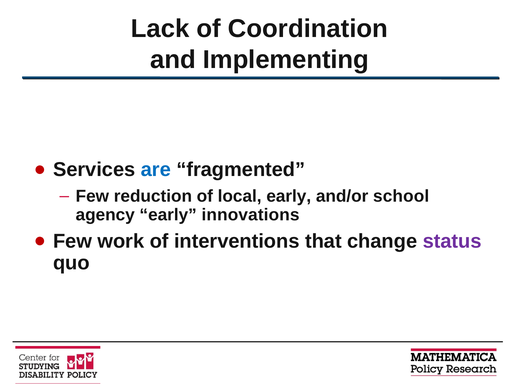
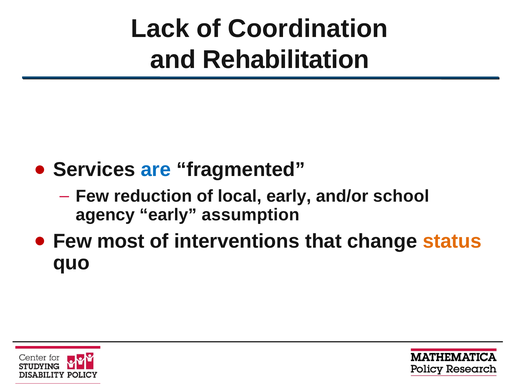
Implementing: Implementing -> Rehabilitation
innovations: innovations -> assumption
work: work -> most
status colour: purple -> orange
